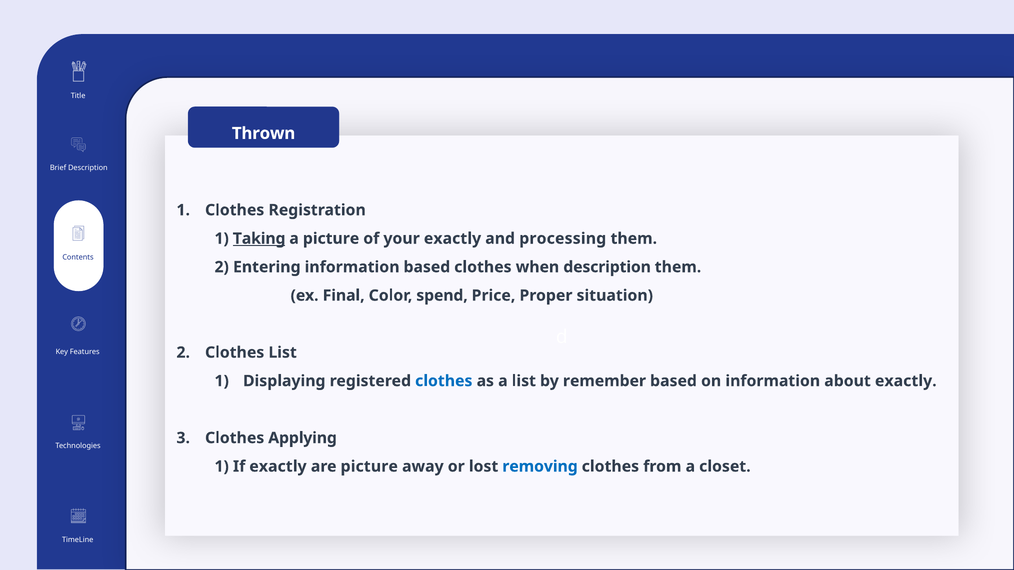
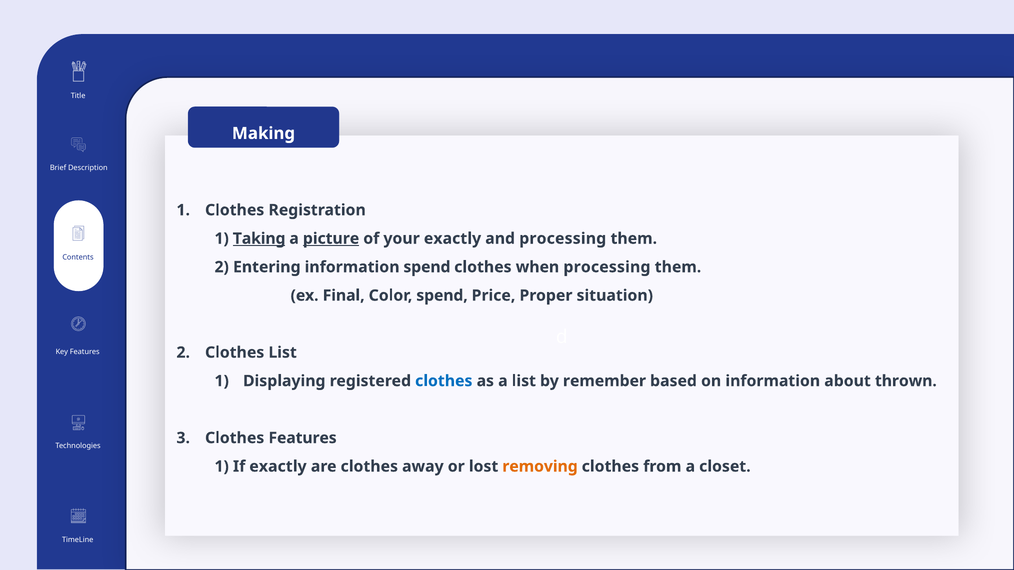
Thrown: Thrown -> Making
picture at (331, 239) underline: none -> present
information based: based -> spend
when description: description -> processing
about exactly: exactly -> thrown
Clothes Applying: Applying -> Features
are picture: picture -> clothes
removing colour: blue -> orange
